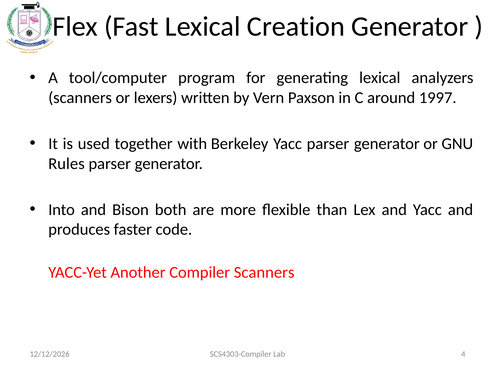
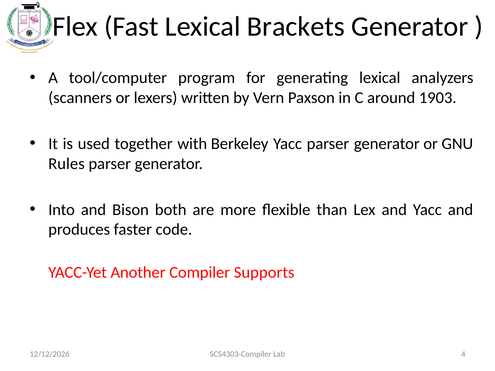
Creation: Creation -> Brackets
1997: 1997 -> 1903
Compiler Scanners: Scanners -> Supports
